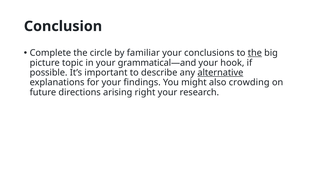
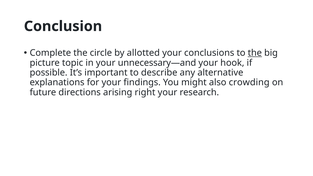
familiar: familiar -> allotted
grammatical—and: grammatical—and -> unnecessary—and
alternative underline: present -> none
